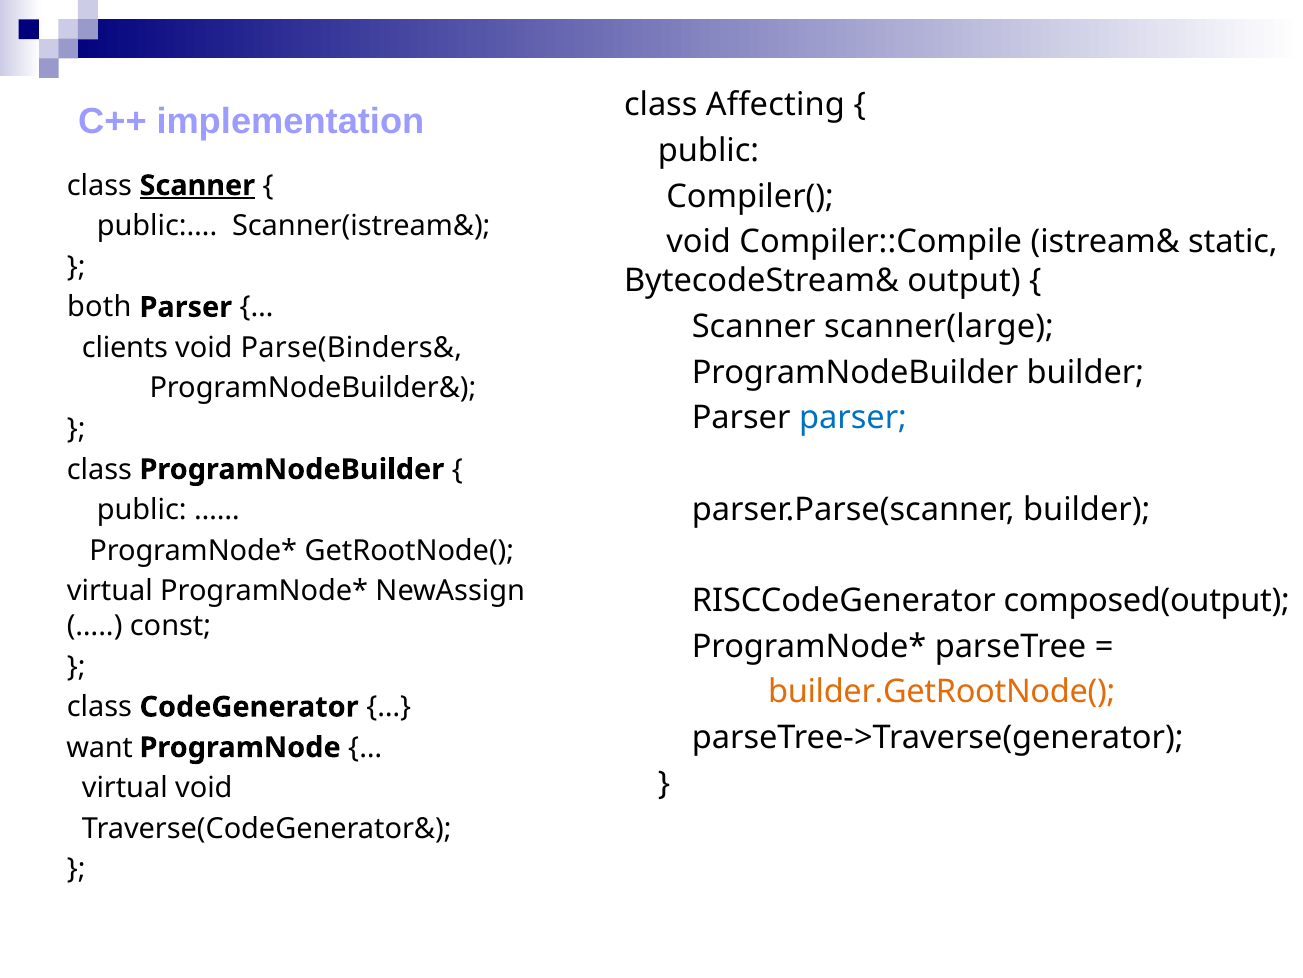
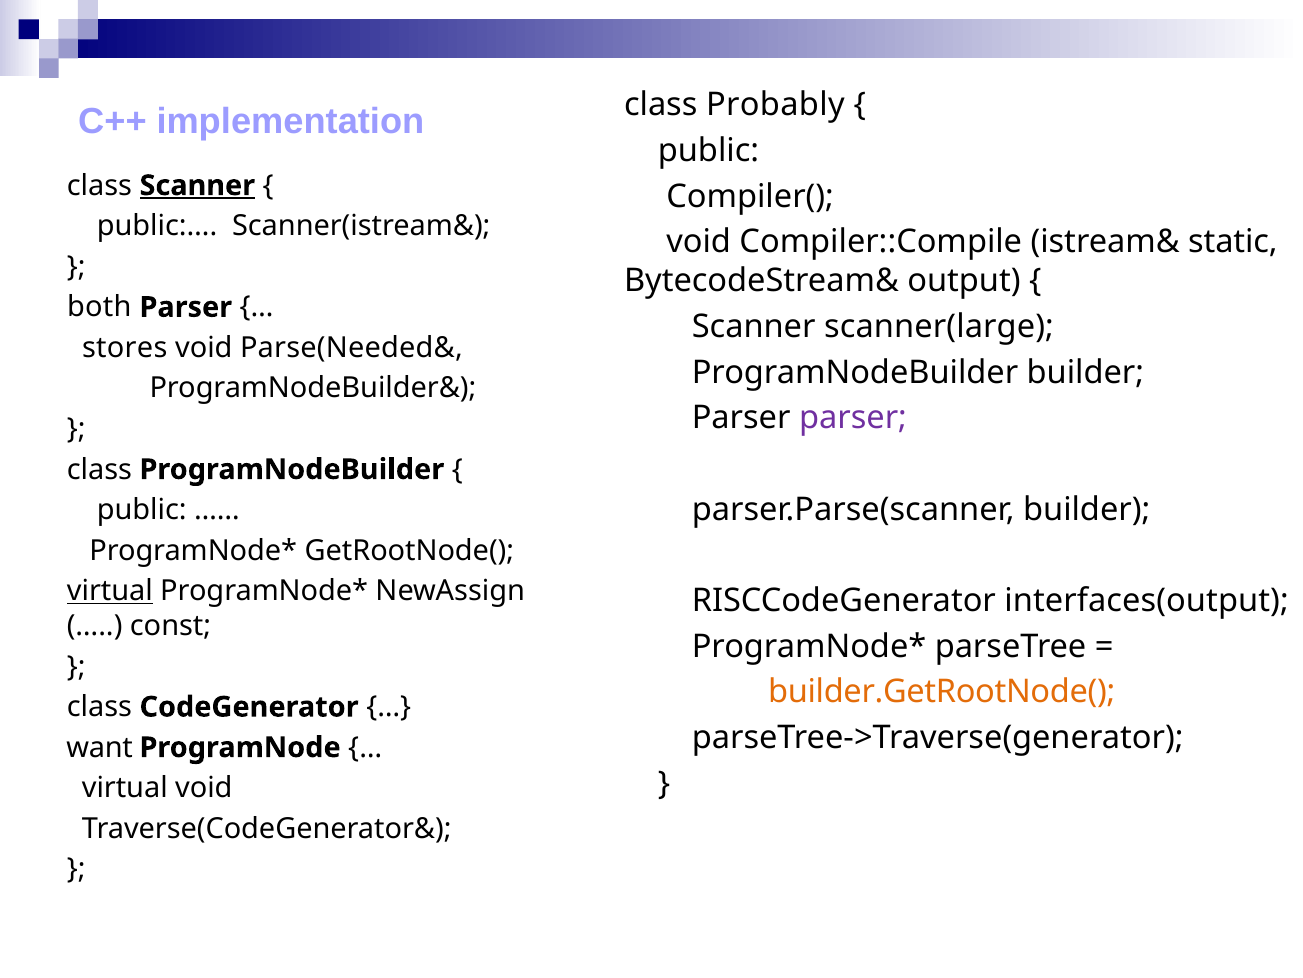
Affecting: Affecting -> Probably
clients: clients -> stores
Parse(Binders&: Parse(Binders& -> Parse(Needed&
parser at (853, 418) colour: blue -> purple
virtual at (110, 591) underline: none -> present
composed(output: composed(output -> interfaces(output
